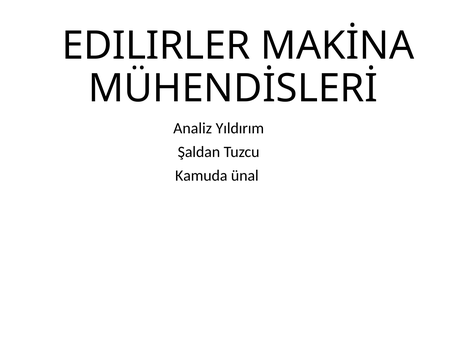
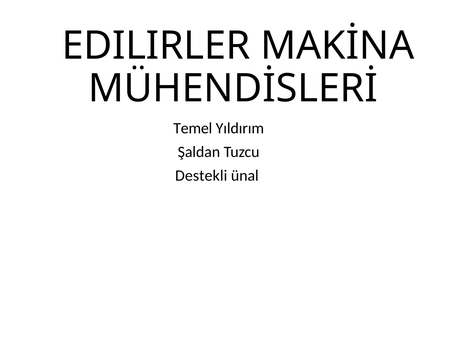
Analiz: Analiz -> Temel
Kamuda: Kamuda -> Destekli
